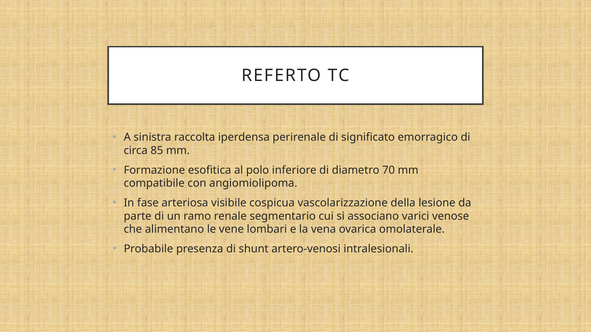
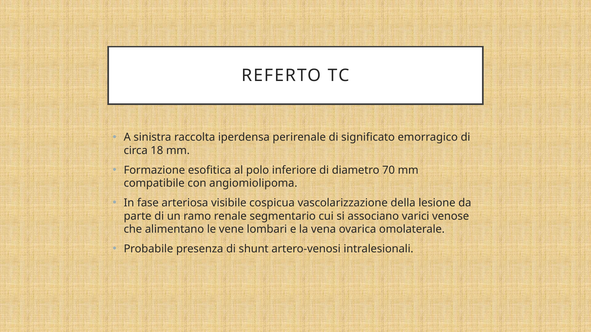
85: 85 -> 18
